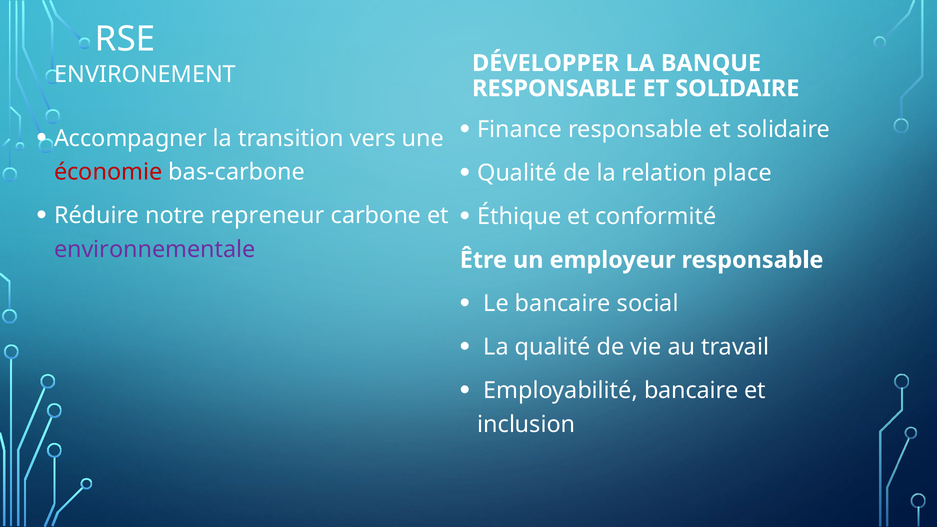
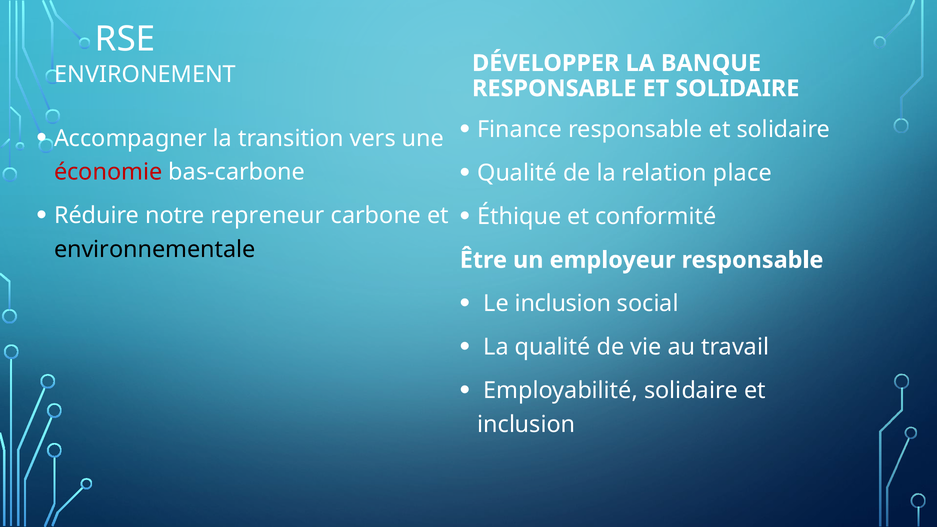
environnementale colour: purple -> black
Le bancaire: bancaire -> inclusion
Employabilité bancaire: bancaire -> solidaire
